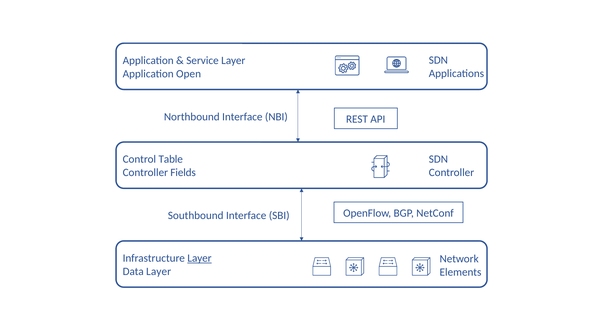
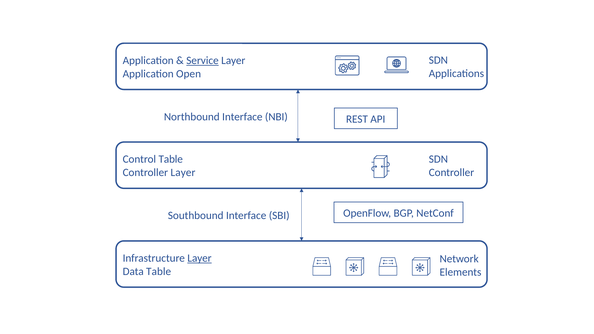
Service underline: none -> present
Controller Fields: Fields -> Layer
Data Layer: Layer -> Table
